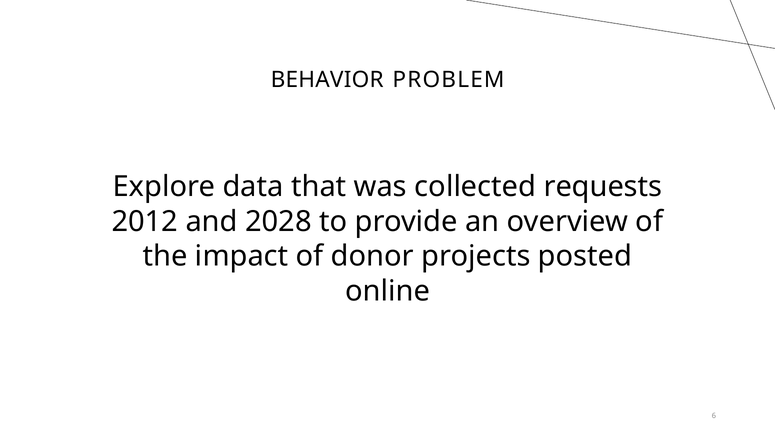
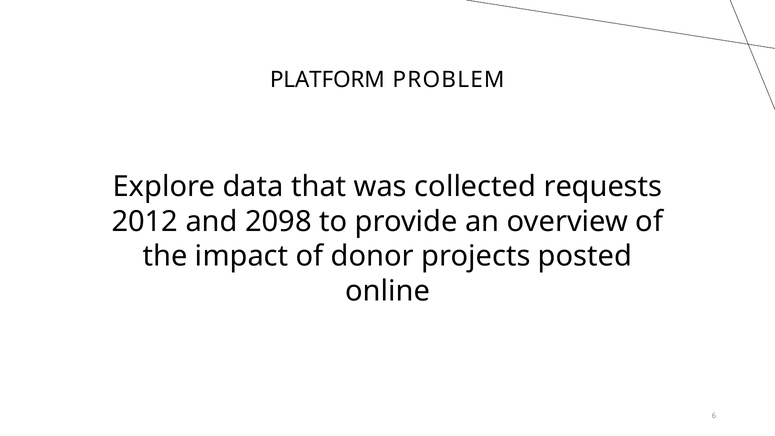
BEHAVIOR: BEHAVIOR -> PLATFORM
2028: 2028 -> 2098
